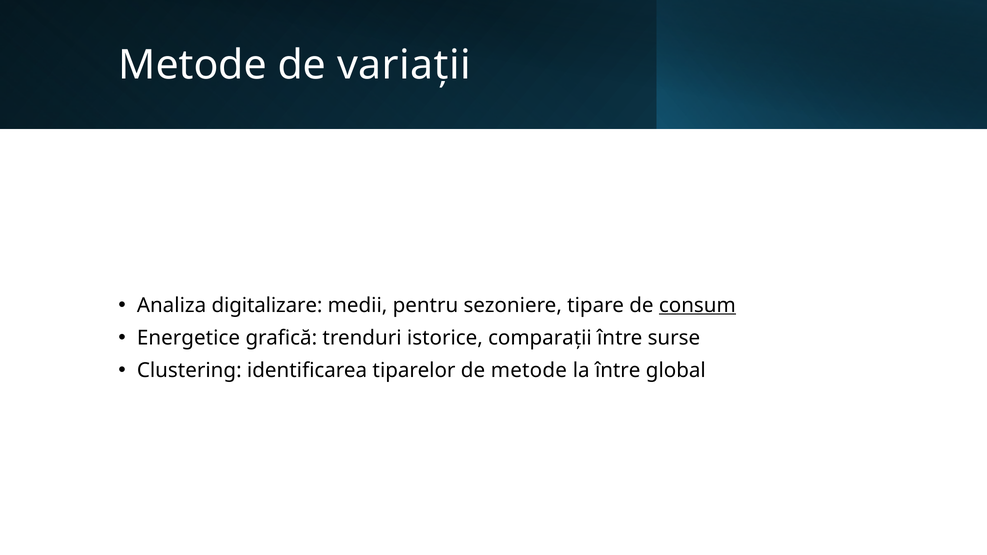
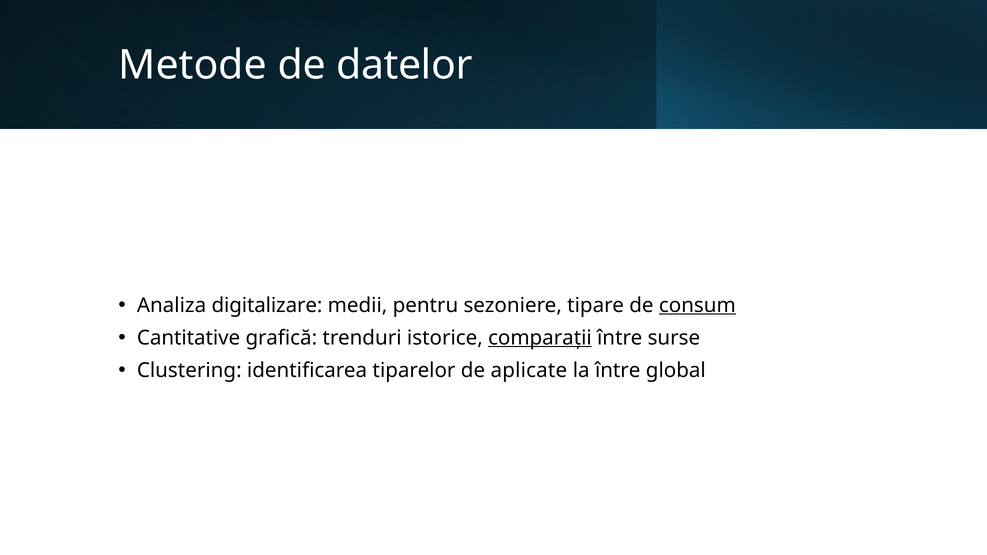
variații: variații -> datelor
Energetice: Energetice -> Cantitative
comparații underline: none -> present
de metode: metode -> aplicate
